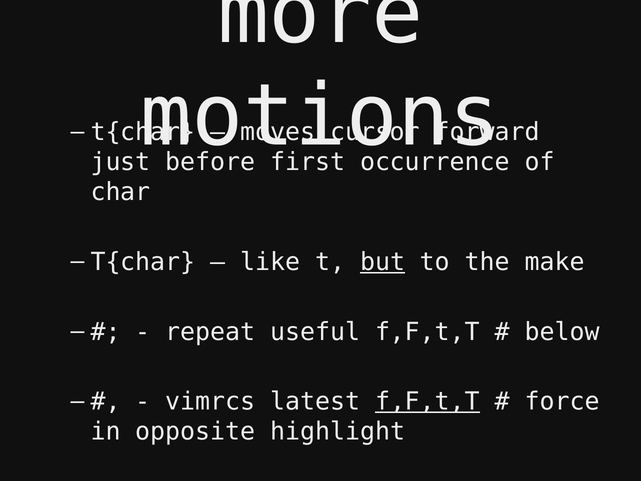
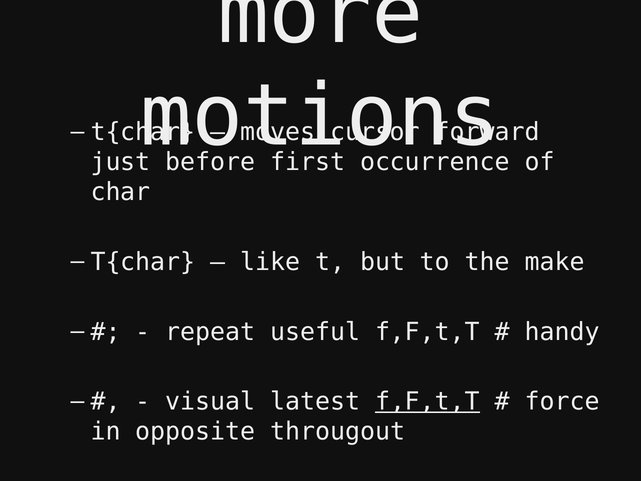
but underline: present -> none
below: below -> handy
vimrcs: vimrcs -> visual
highlight: highlight -> througout
